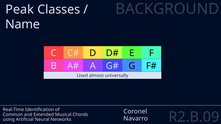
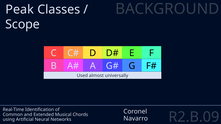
Name: Name -> Scope
